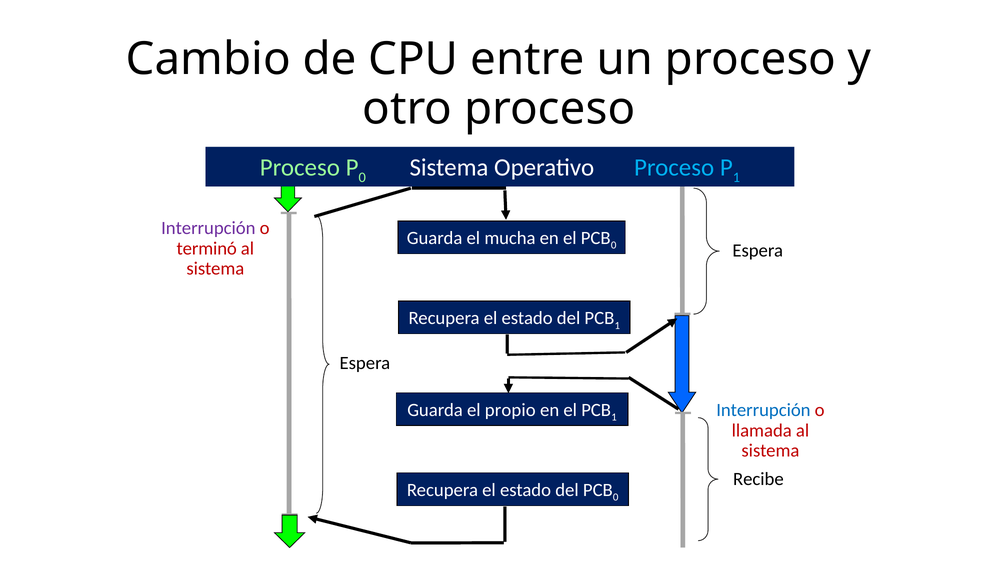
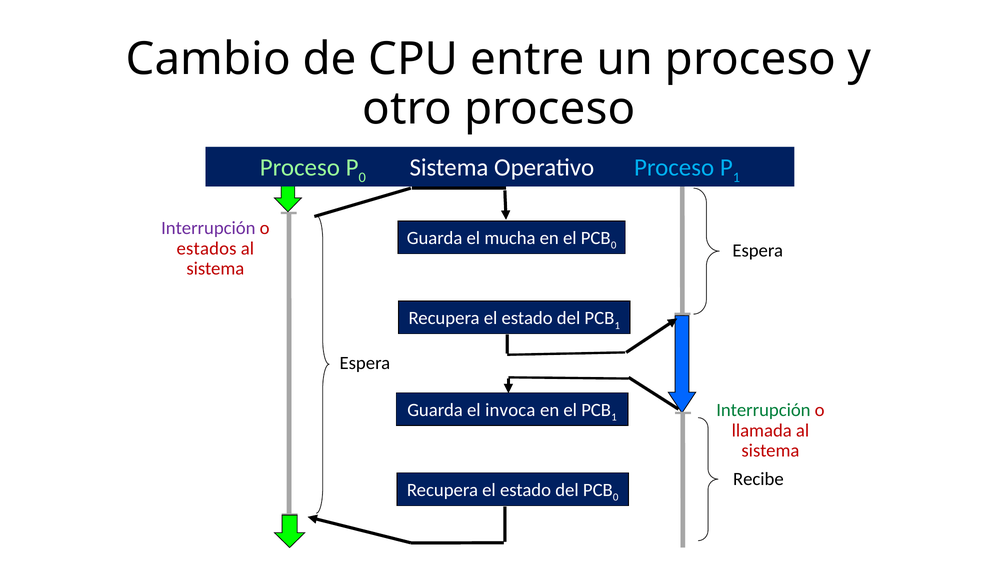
terminó: terminó -> estados
propio: propio -> invoca
Interrupción at (763, 411) colour: blue -> green
